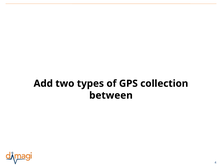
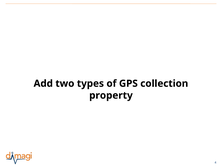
between: between -> property
